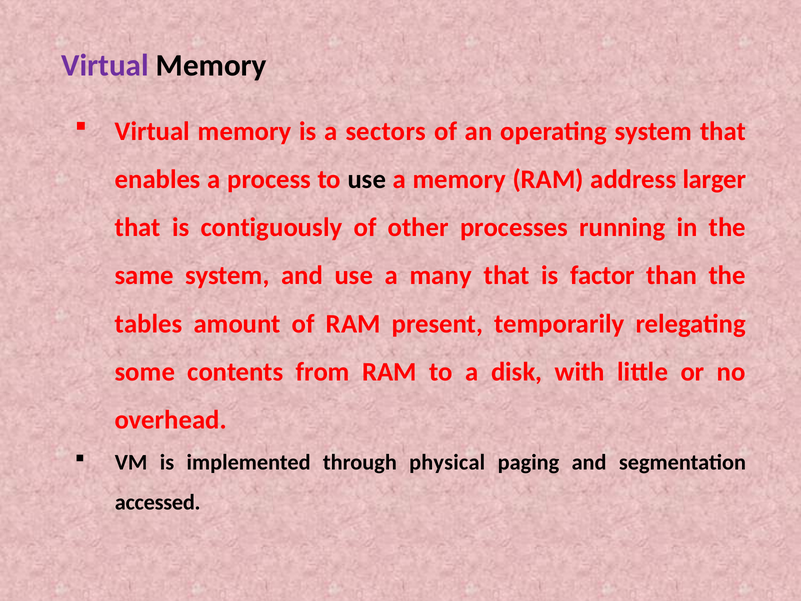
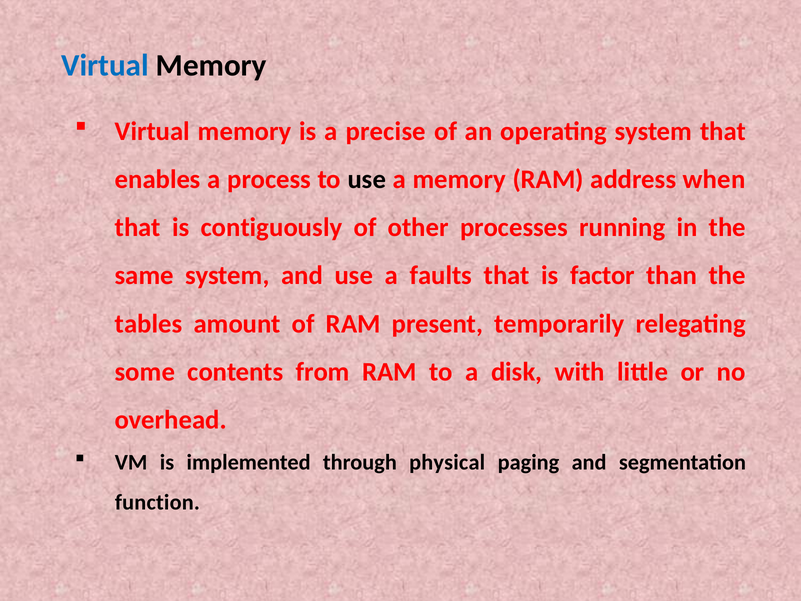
Virtual at (105, 66) colour: purple -> blue
sectors: sectors -> precise
larger: larger -> when
many: many -> faults
accessed: accessed -> function
